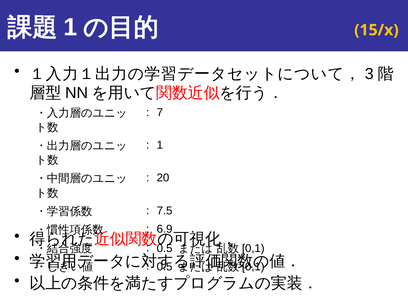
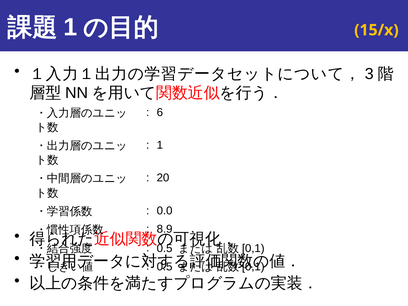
7: 7 -> 6
7.5: 7.5 -> 0.0
6.9: 6.9 -> 8.9
